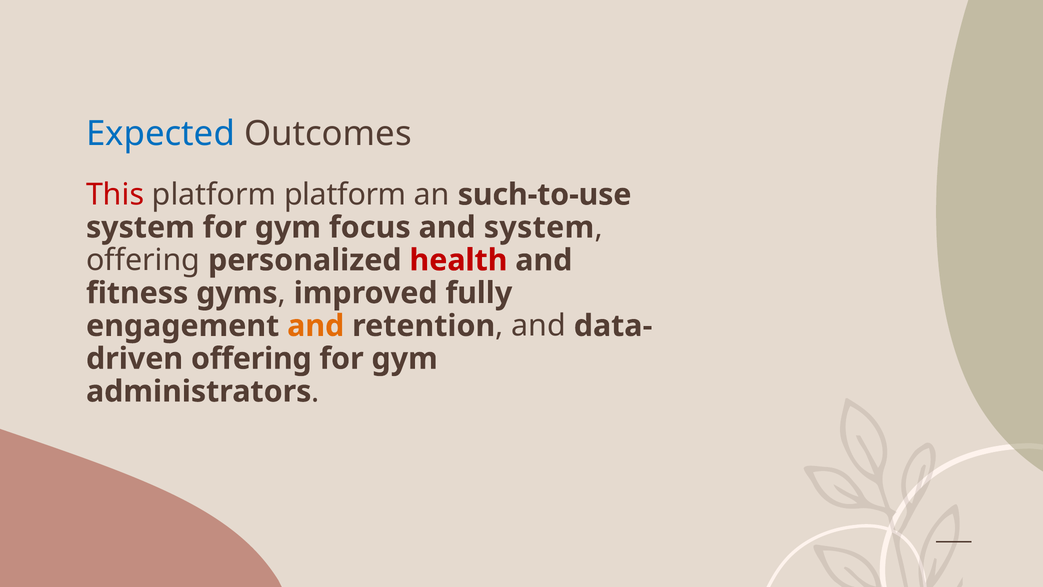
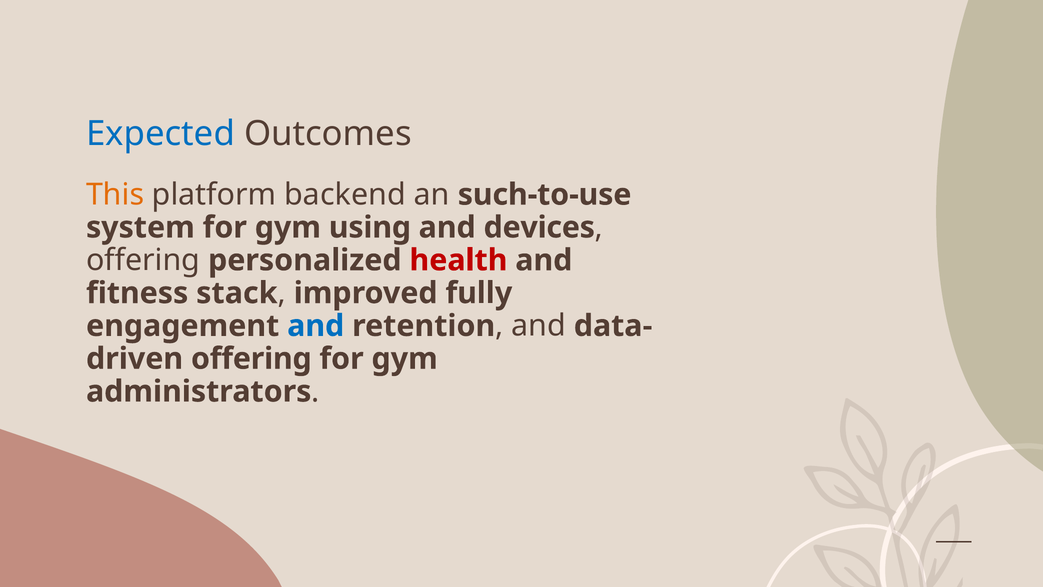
This colour: red -> orange
platform platform: platform -> backend
focus: focus -> using
and system: system -> devices
gyms: gyms -> stack
and at (316, 326) colour: orange -> blue
